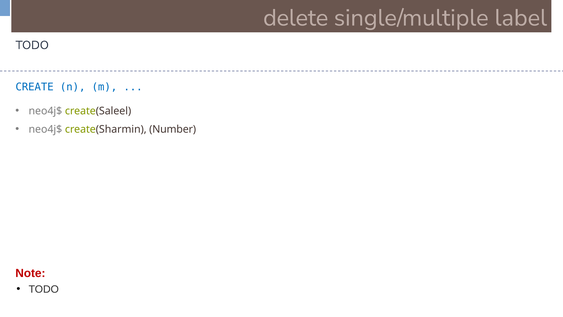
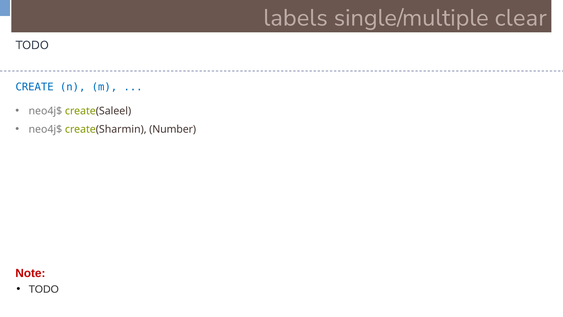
delete: delete -> labels
label: label -> clear
